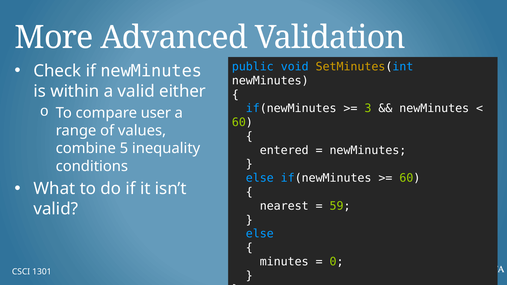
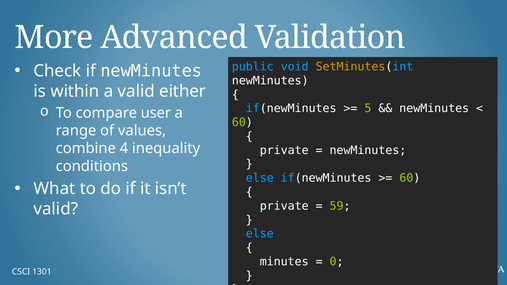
3: 3 -> 5
5: 5 -> 4
entered at (284, 150): entered -> private
nearest at (284, 206): nearest -> private
